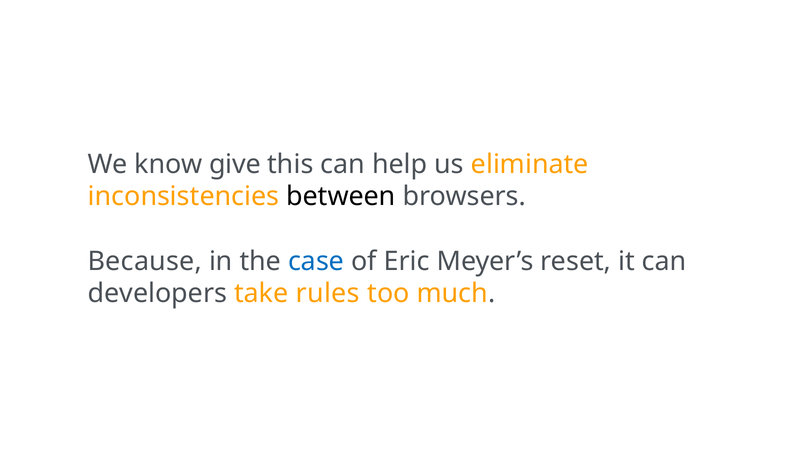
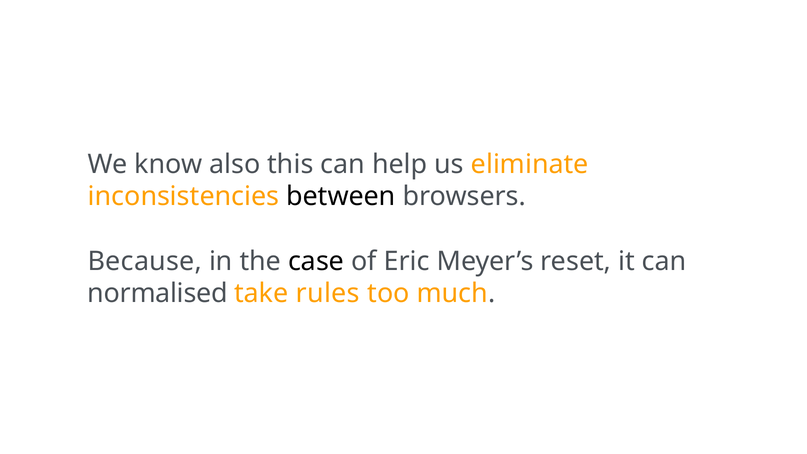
give: give -> also
case colour: blue -> black
developers: developers -> normalised
